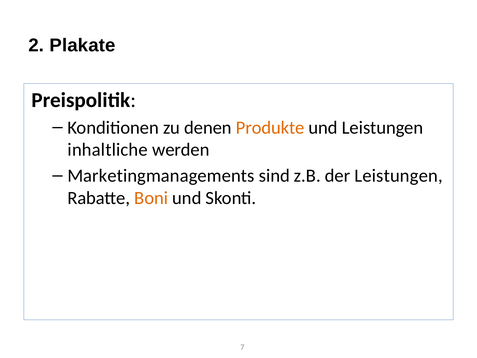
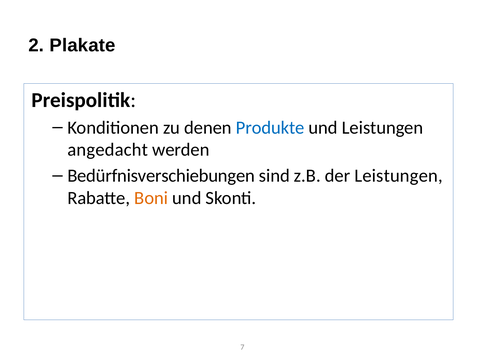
Produkte colour: orange -> blue
inhaltliche: inhaltliche -> angedacht
Marketingmanagements: Marketingmanagements -> Bedürfnisverschiebungen
